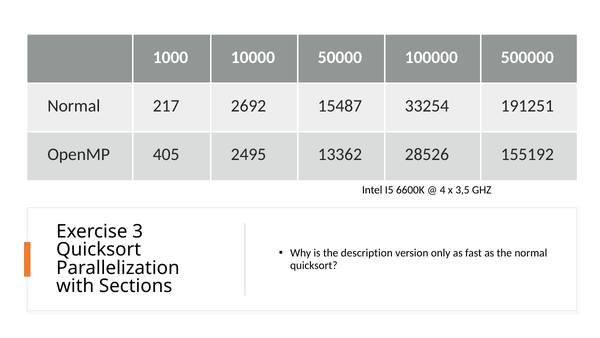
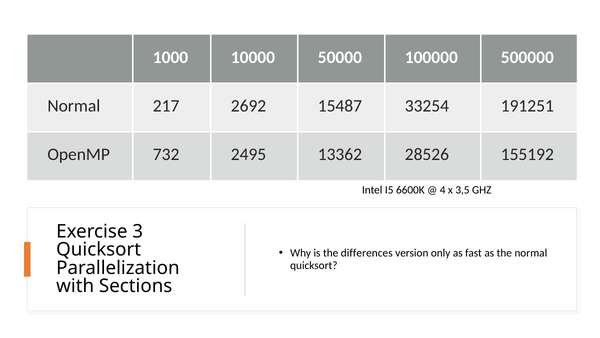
405: 405 -> 732
description: description -> differences
